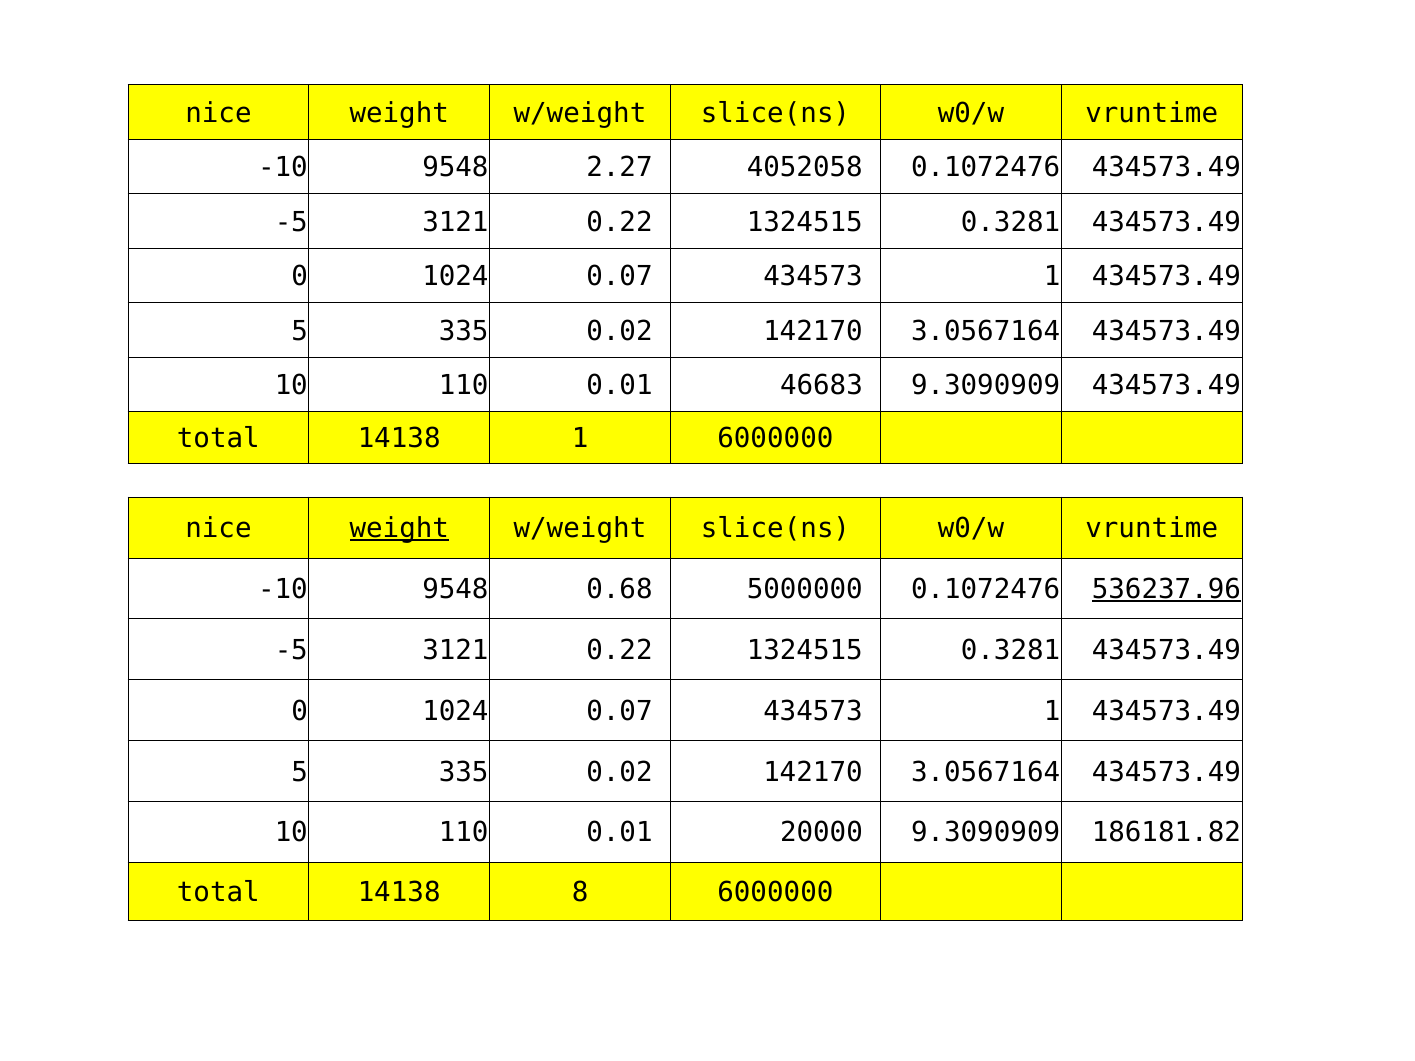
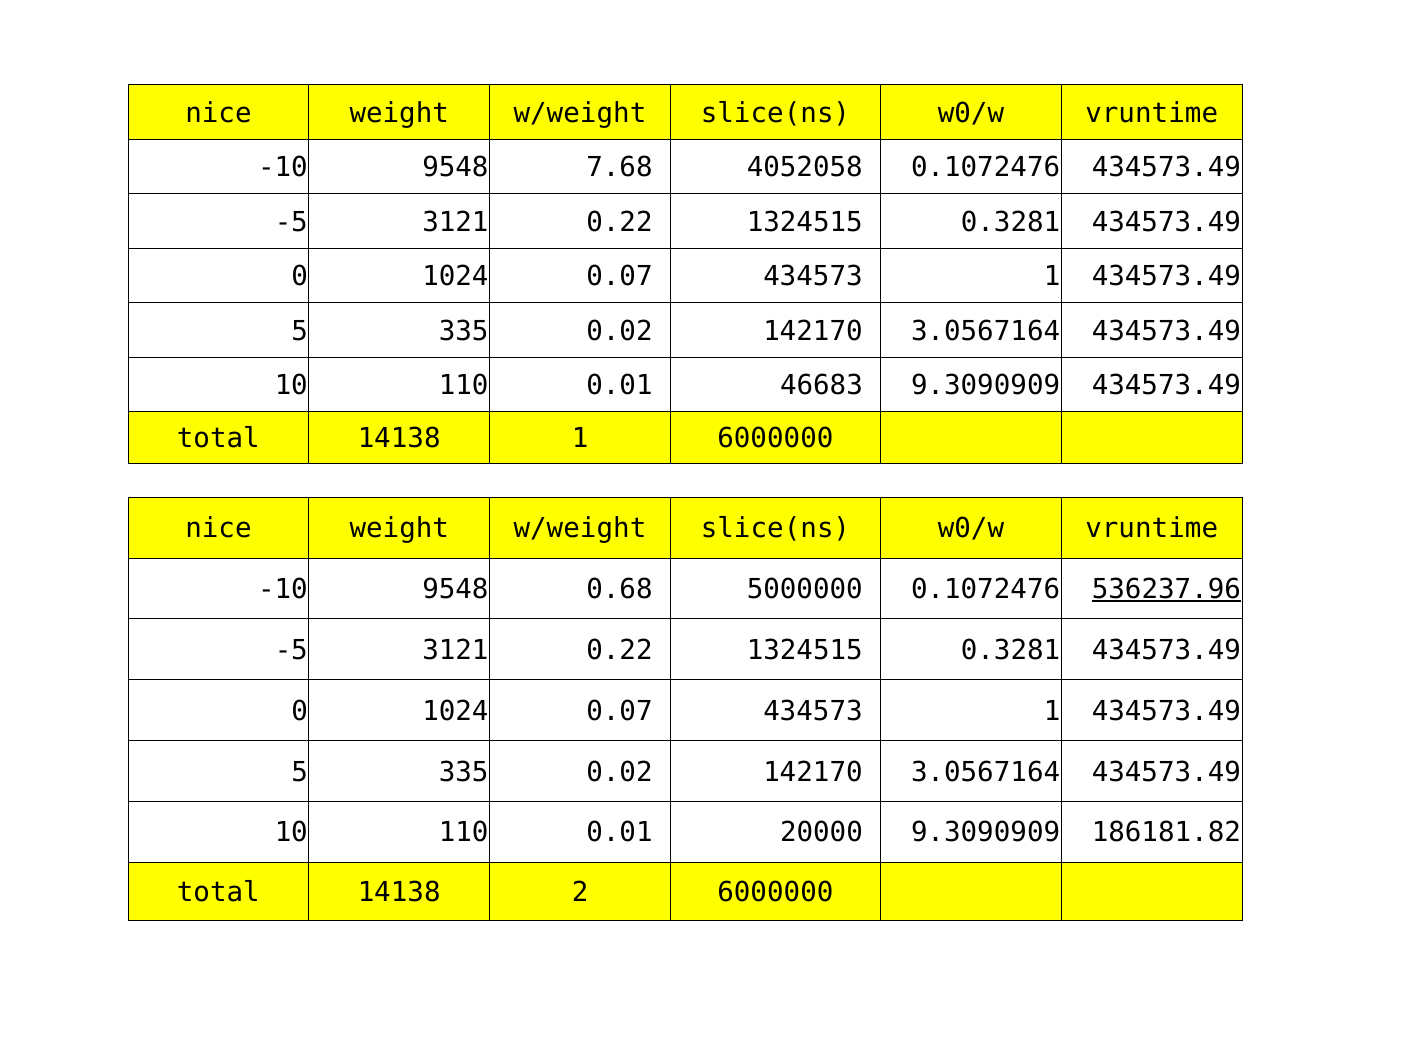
2.27: 2.27 -> 7.68
weight at (399, 529) underline: present -> none
8: 8 -> 2
